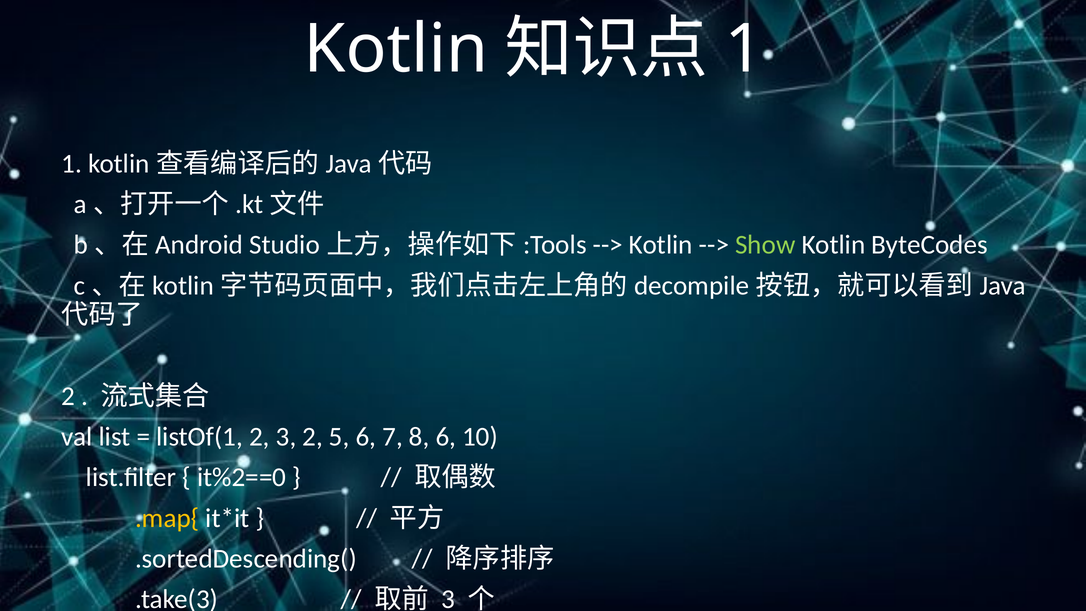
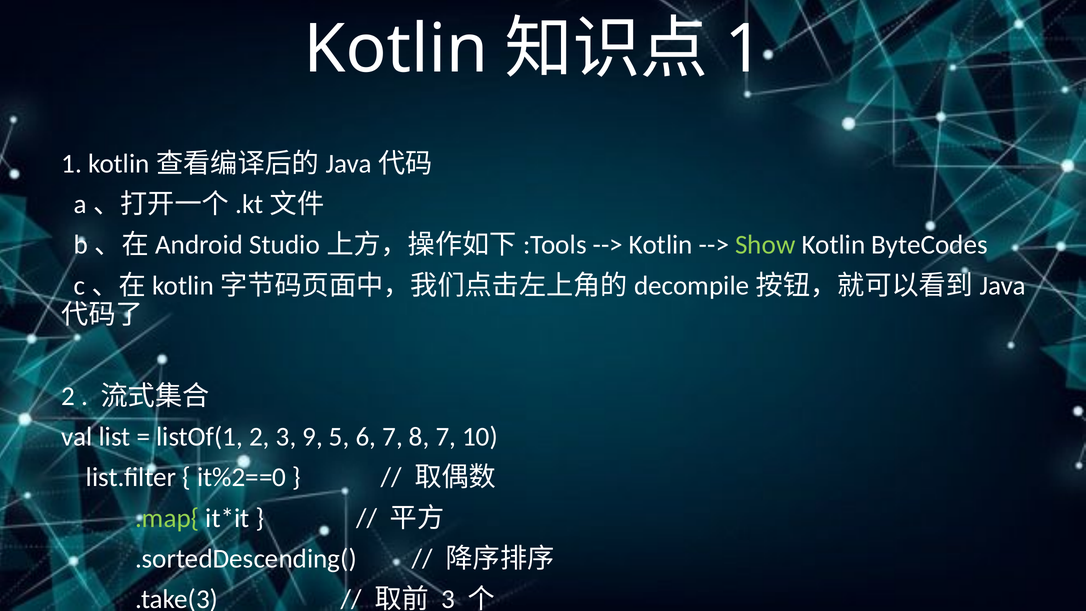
3 2: 2 -> 9
8 6: 6 -> 7
.map{ colour: yellow -> light green
